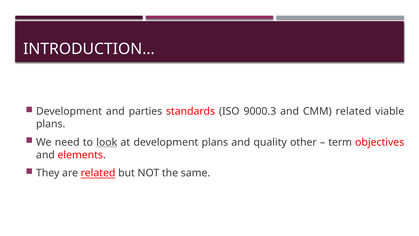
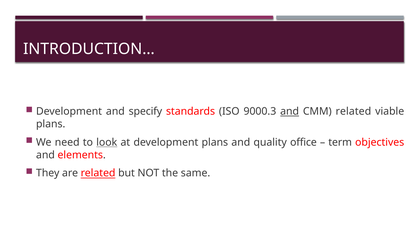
parties: parties -> specify
and at (290, 111) underline: none -> present
other: other -> office
